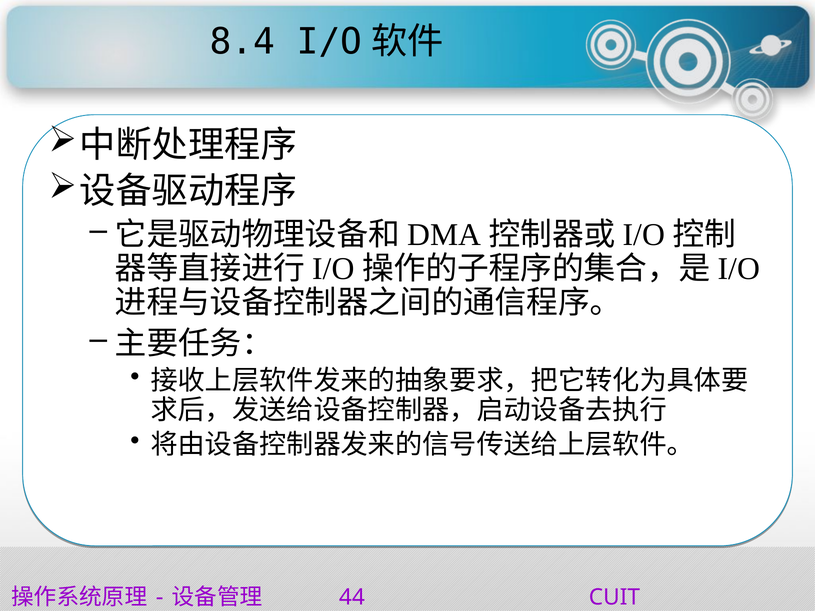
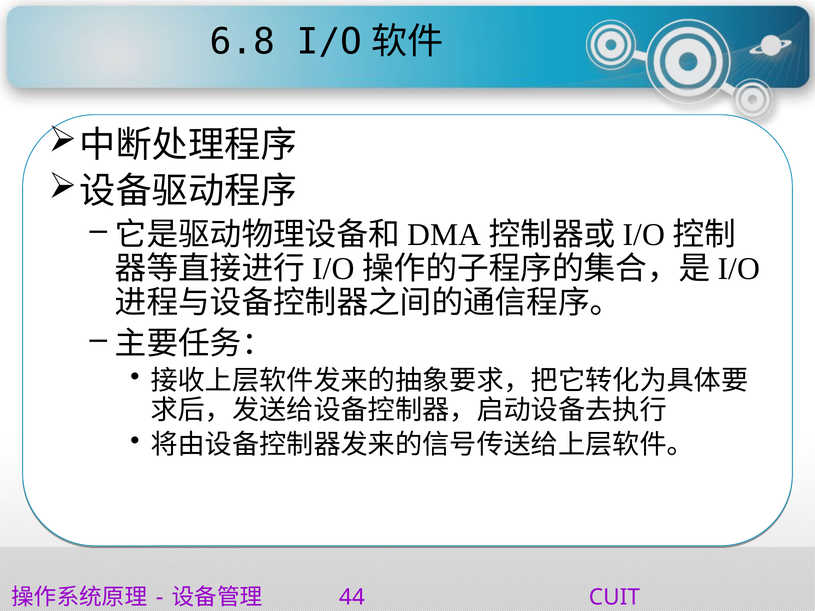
8.4: 8.4 -> 6.8
